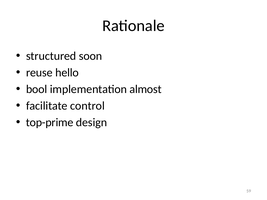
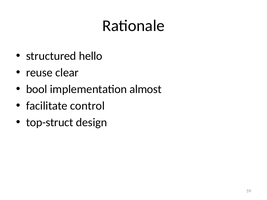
soon: soon -> hello
hello: hello -> clear
top-prime: top-prime -> top-struct
